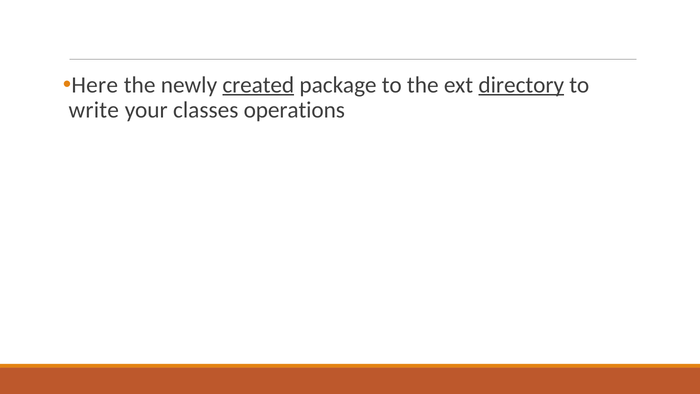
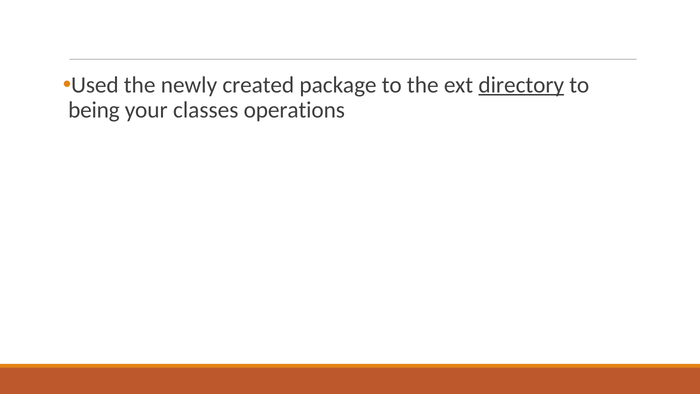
Here: Here -> Used
created underline: present -> none
write: write -> being
